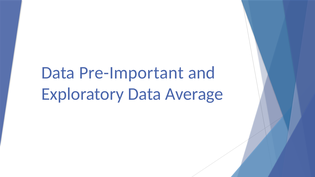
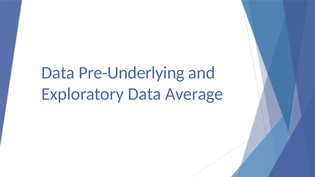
Pre-Important: Pre-Important -> Pre-Underlying
